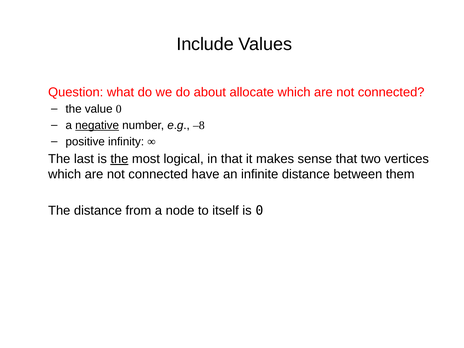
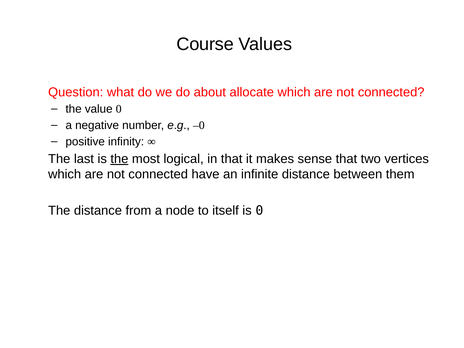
Include: Include -> Course
negative underline: present -> none
–8: –8 -> –0
